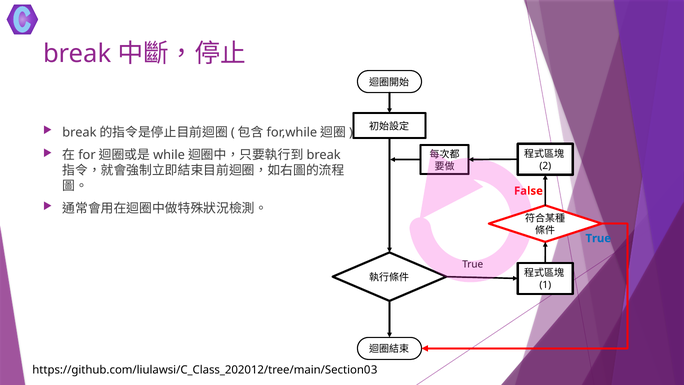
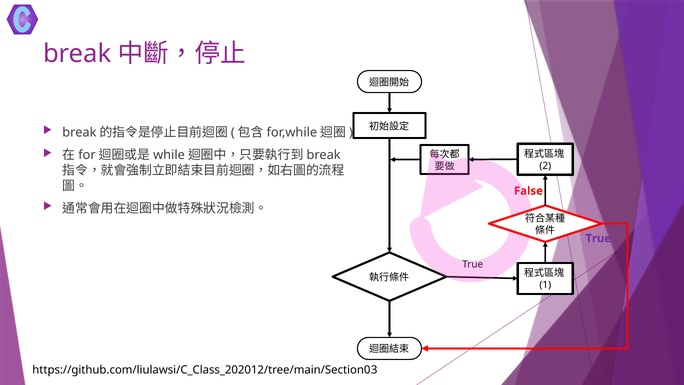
True at (598, 238) colour: blue -> purple
